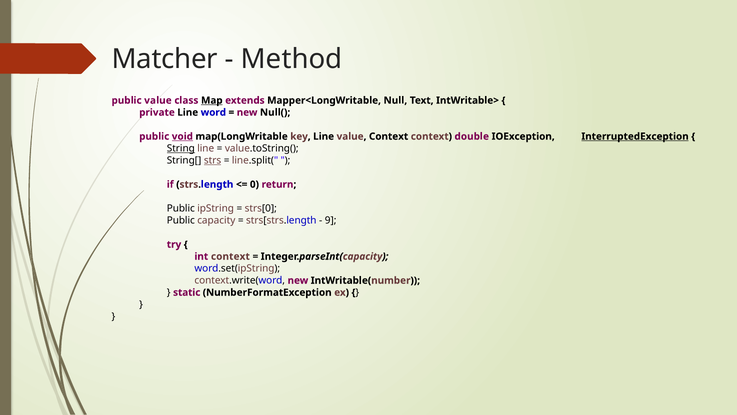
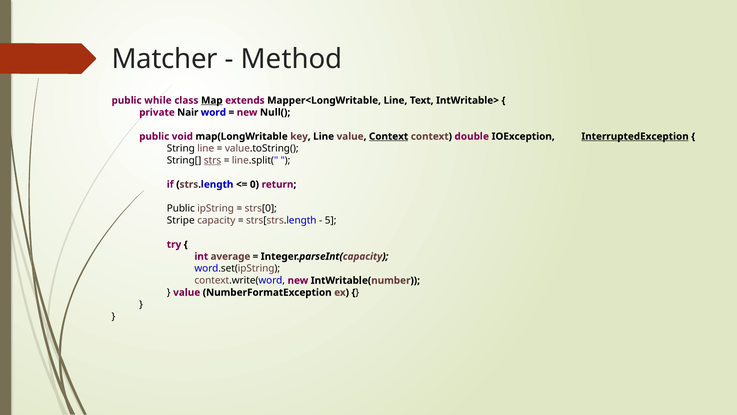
public value: value -> while
Mapper<LongWritable Null: Null -> Line
private Line: Line -> Nair
void underline: present -> none
Context at (389, 136) underline: none -> present
String underline: present -> none
Public at (181, 220): Public -> Stripe
9: 9 -> 5
int context: context -> average
static at (187, 292): static -> value
